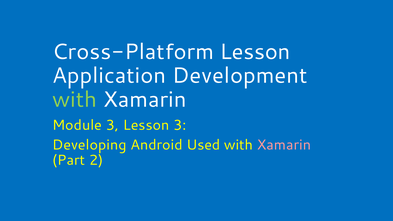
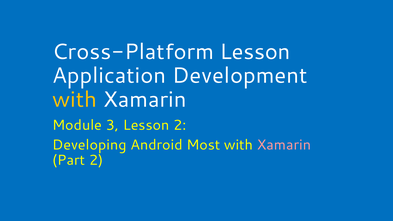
with at (75, 100) colour: light green -> yellow
Lesson 3: 3 -> 2
Used: Used -> Most
